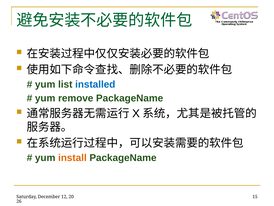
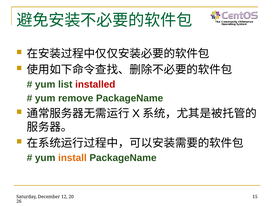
installed colour: blue -> red
